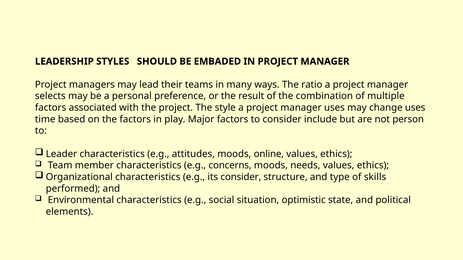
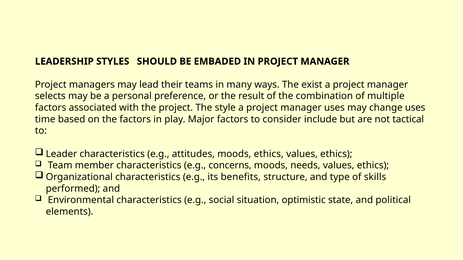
ratio: ratio -> exist
person: person -> tactical
moods online: online -> ethics
its consider: consider -> benefits
